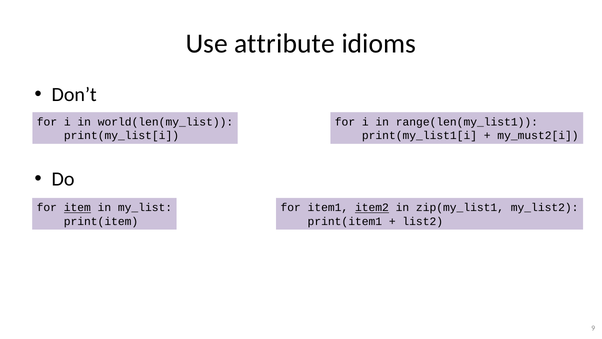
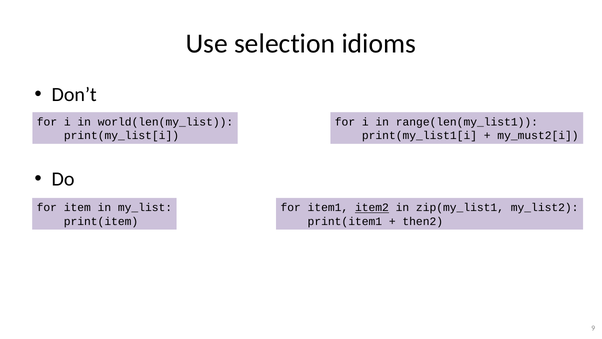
attribute: attribute -> selection
item underline: present -> none
list2: list2 -> then2
